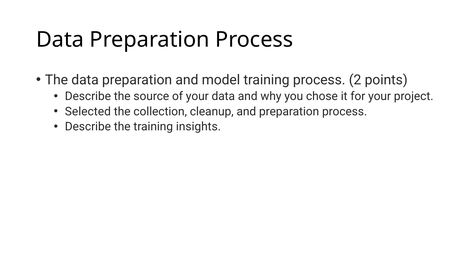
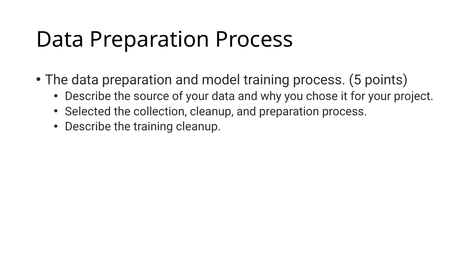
2: 2 -> 5
training insights: insights -> cleanup
